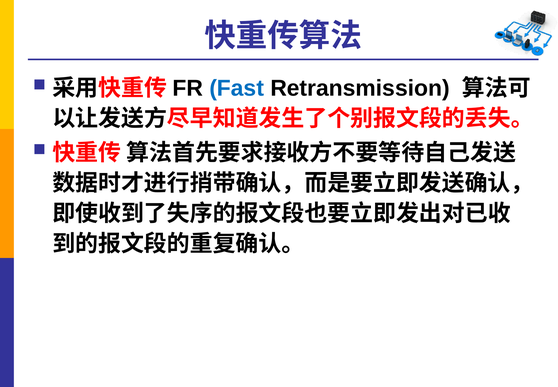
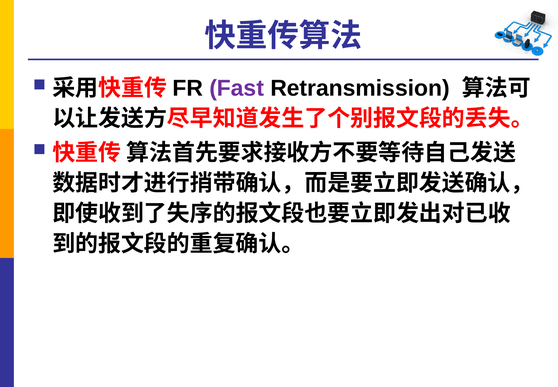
Fast colour: blue -> purple
